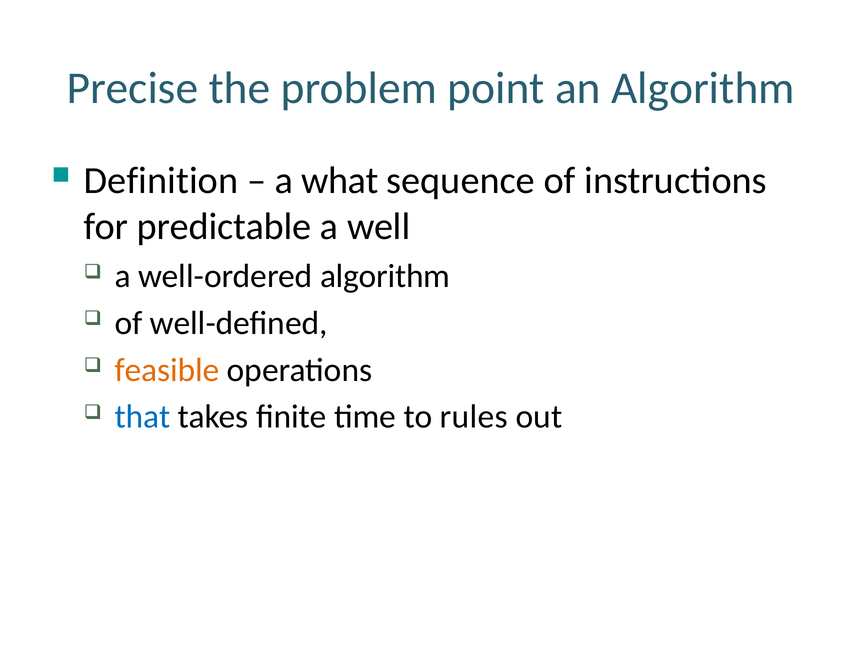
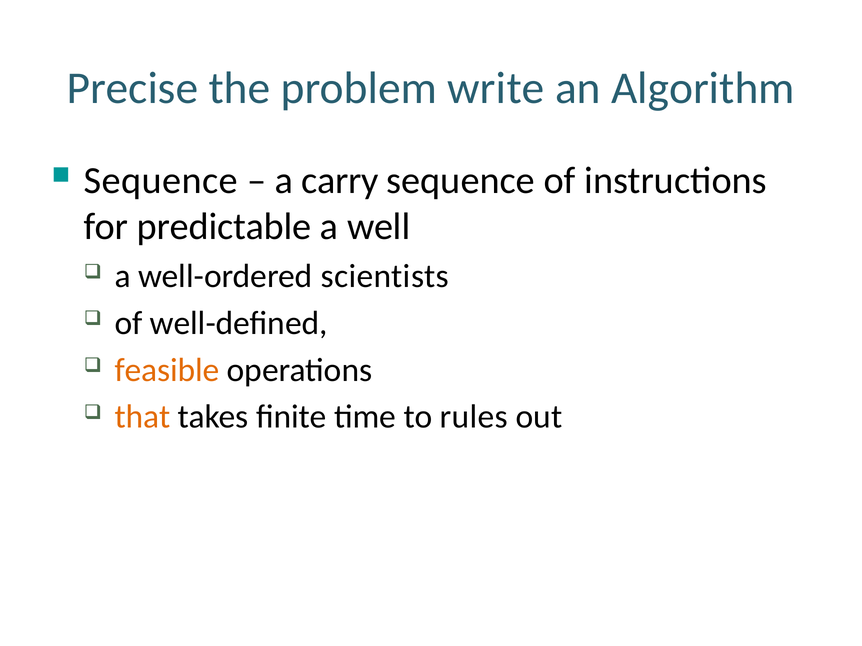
point: point -> write
Definition at (161, 181): Definition -> Sequence
what: what -> carry
well-ordered algorithm: algorithm -> scientists
that colour: blue -> orange
